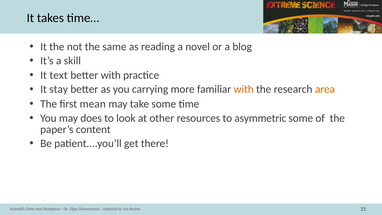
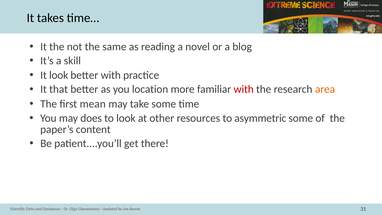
It text: text -> look
stay: stay -> that
carrying: carrying -> location
with at (244, 89) colour: orange -> red
